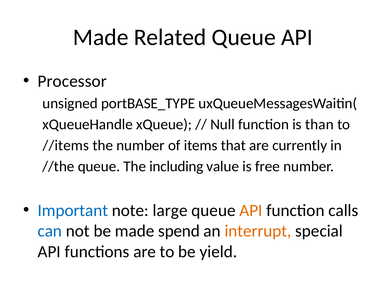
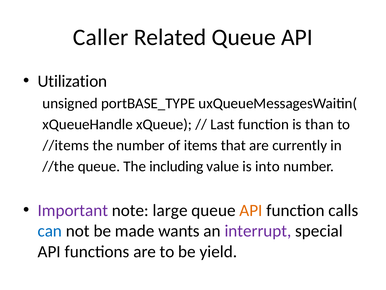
Made at (101, 37): Made -> Caller
Processor: Processor -> Utilization
Null: Null -> Last
free: free -> into
Important colour: blue -> purple
spend: spend -> wants
interrupt colour: orange -> purple
